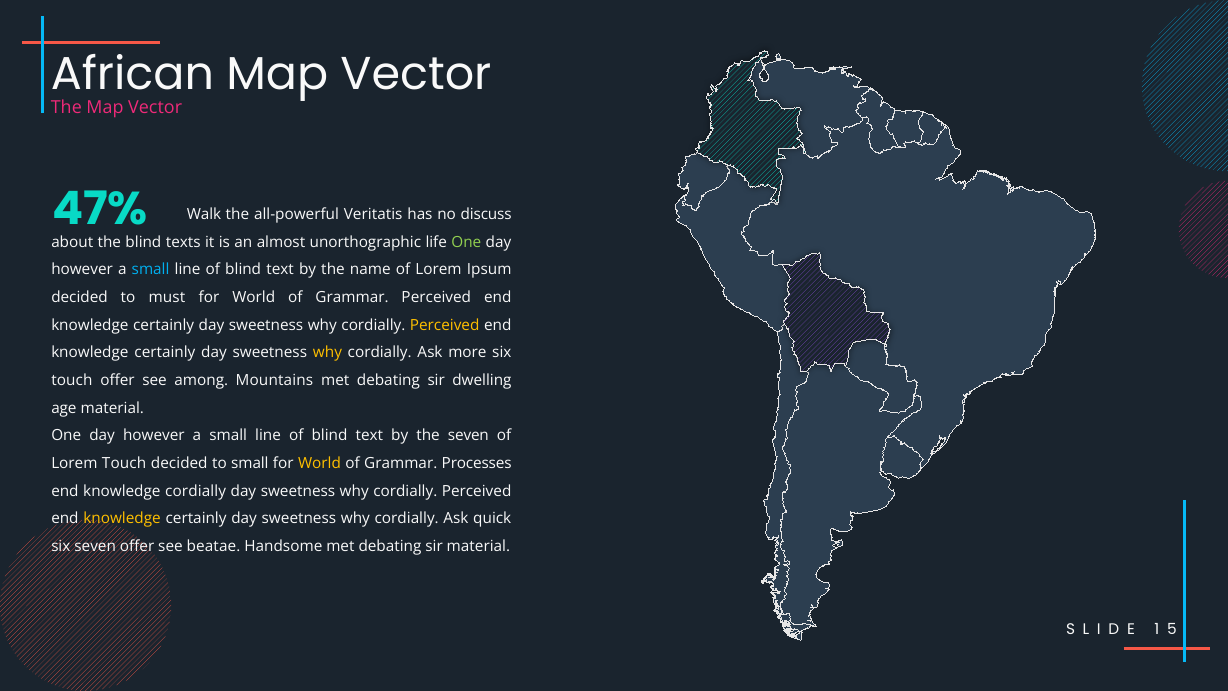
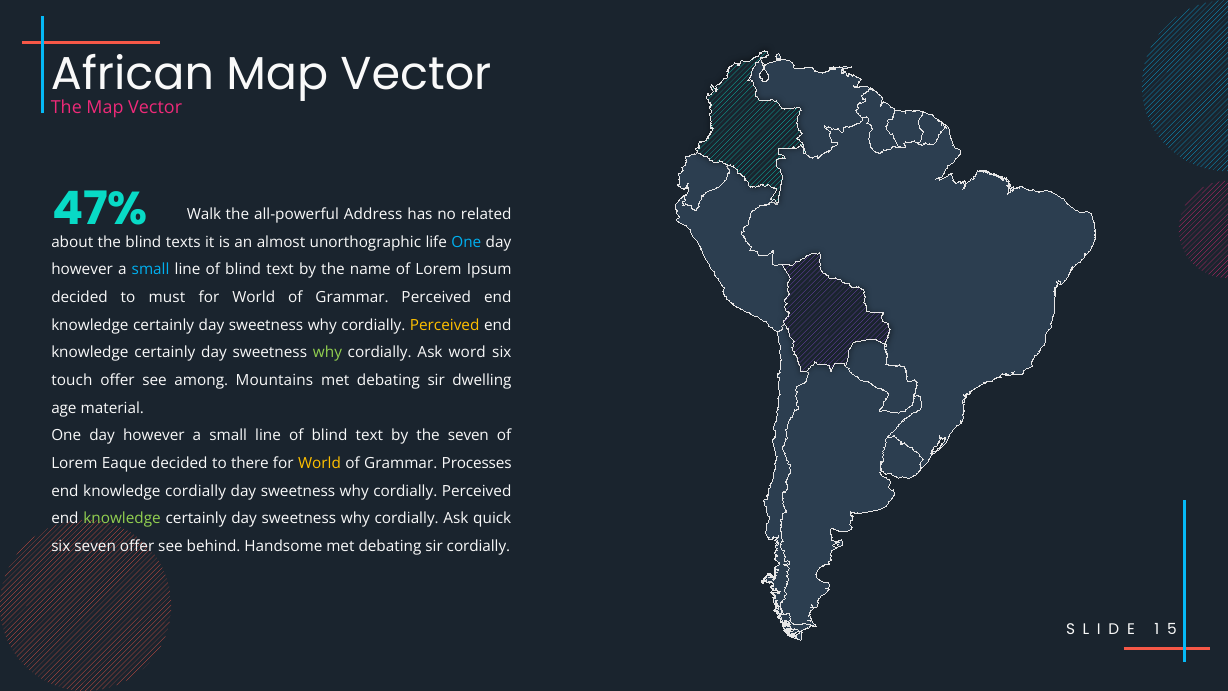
Veritatis: Veritatis -> Address
discuss: discuss -> related
One at (466, 242) colour: light green -> light blue
why at (327, 353) colour: yellow -> light green
more: more -> word
Lorem Touch: Touch -> Eaque
to small: small -> there
knowledge at (122, 518) colour: yellow -> light green
beatae: beatae -> behind
sir material: material -> cordially
